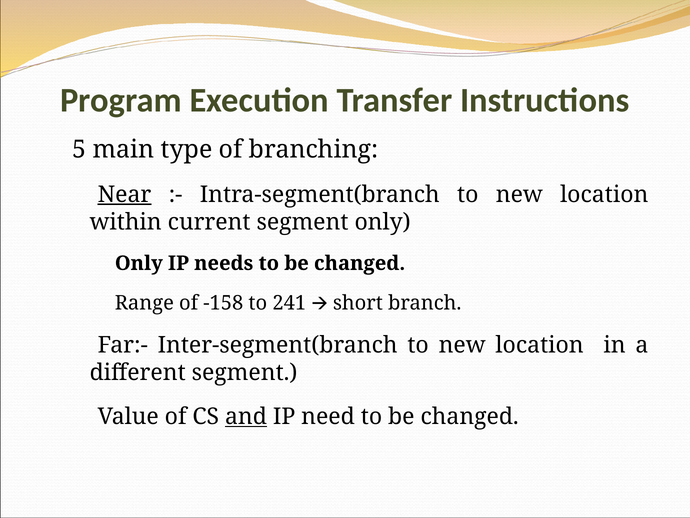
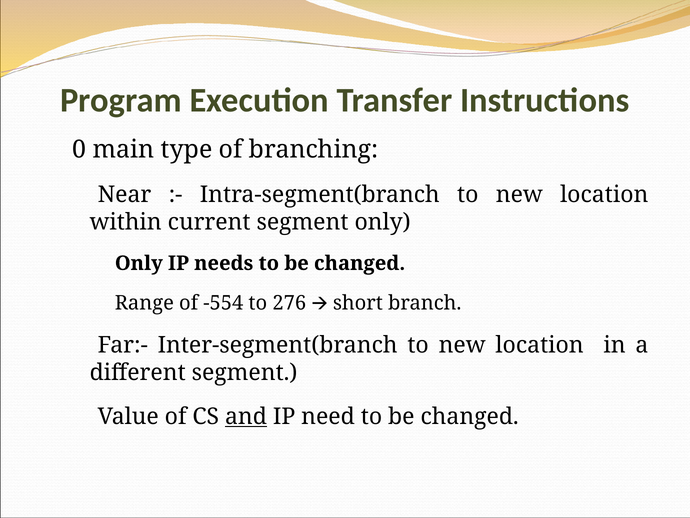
5: 5 -> 0
Near underline: present -> none
-158: -158 -> -554
241: 241 -> 276
